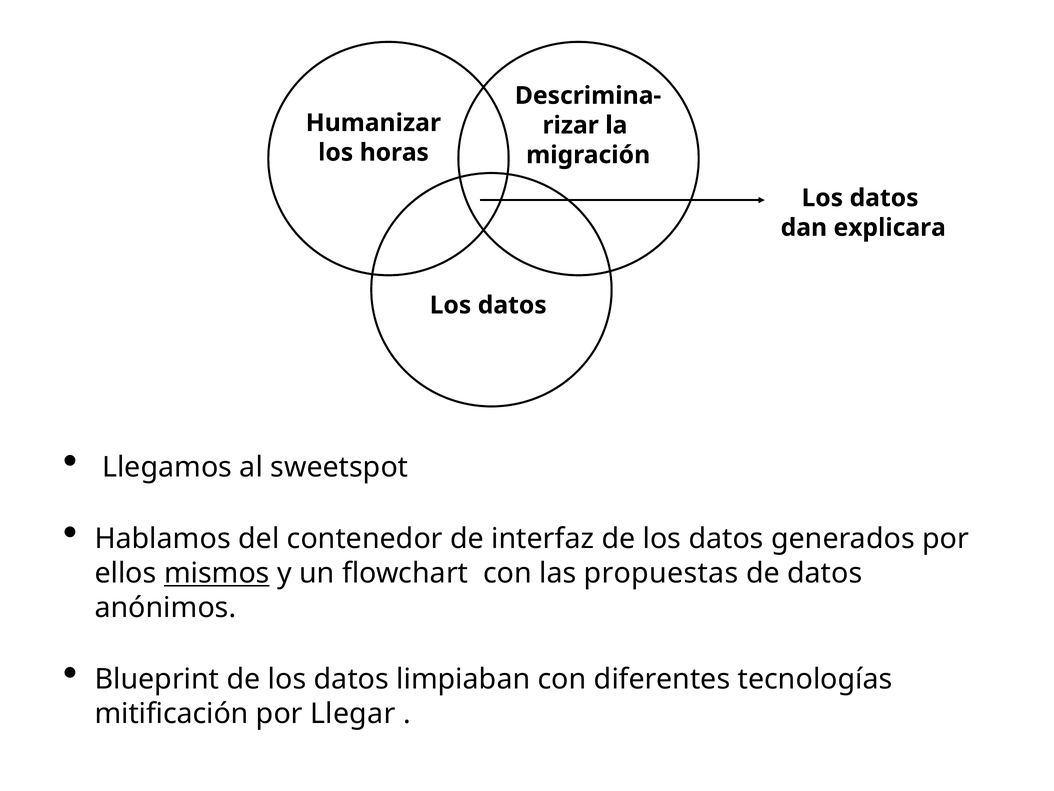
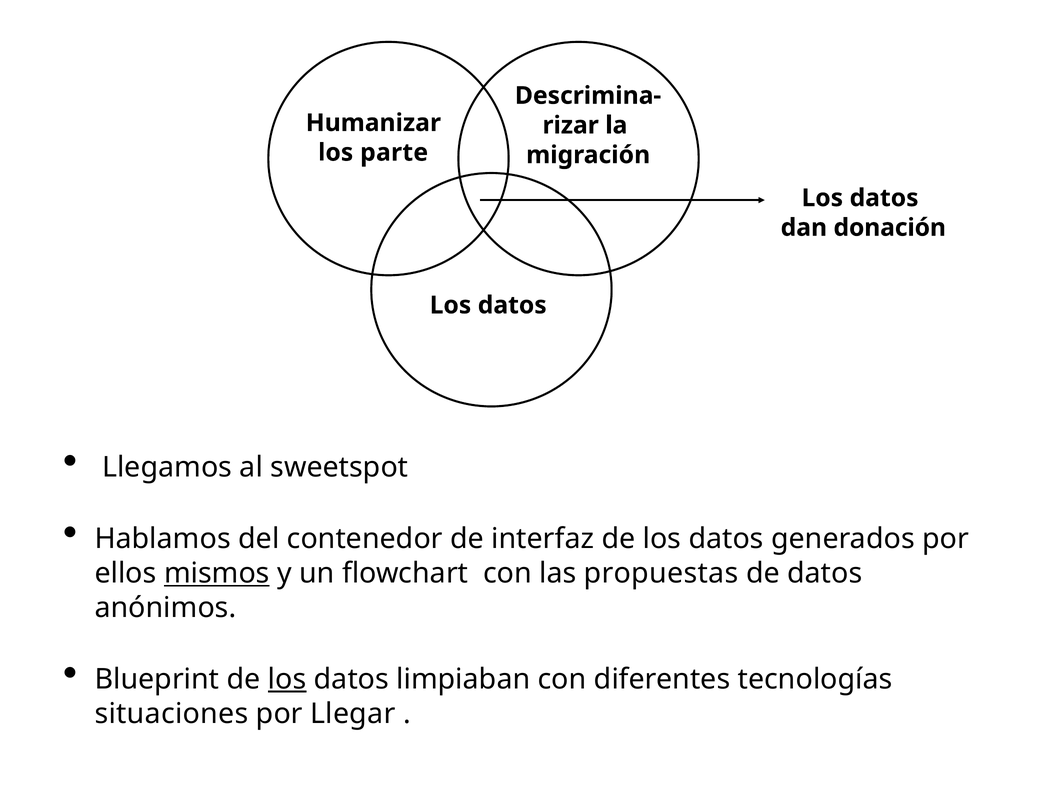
horas: horas -> parte
explicara: explicara -> donación
los at (287, 679) underline: none -> present
mitificación: mitificación -> situaciones
